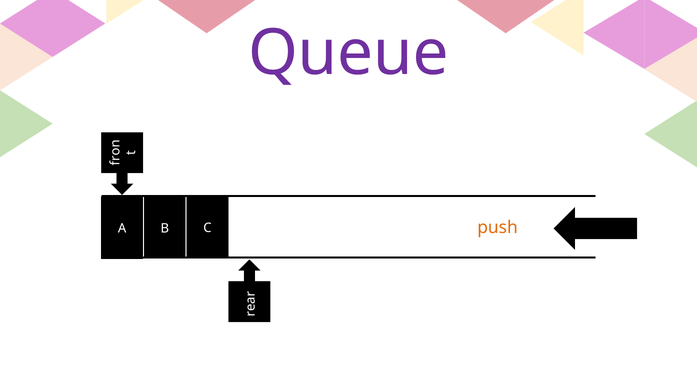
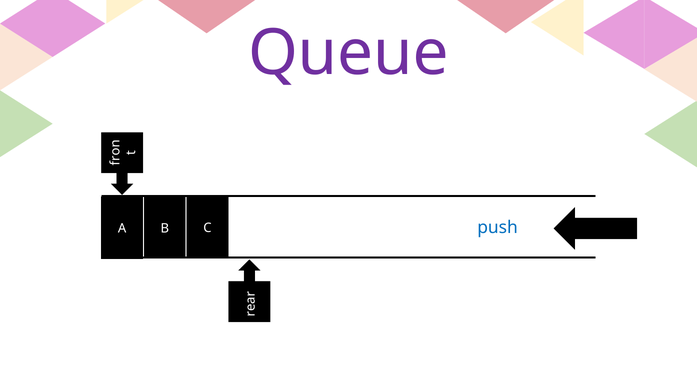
push colour: orange -> blue
